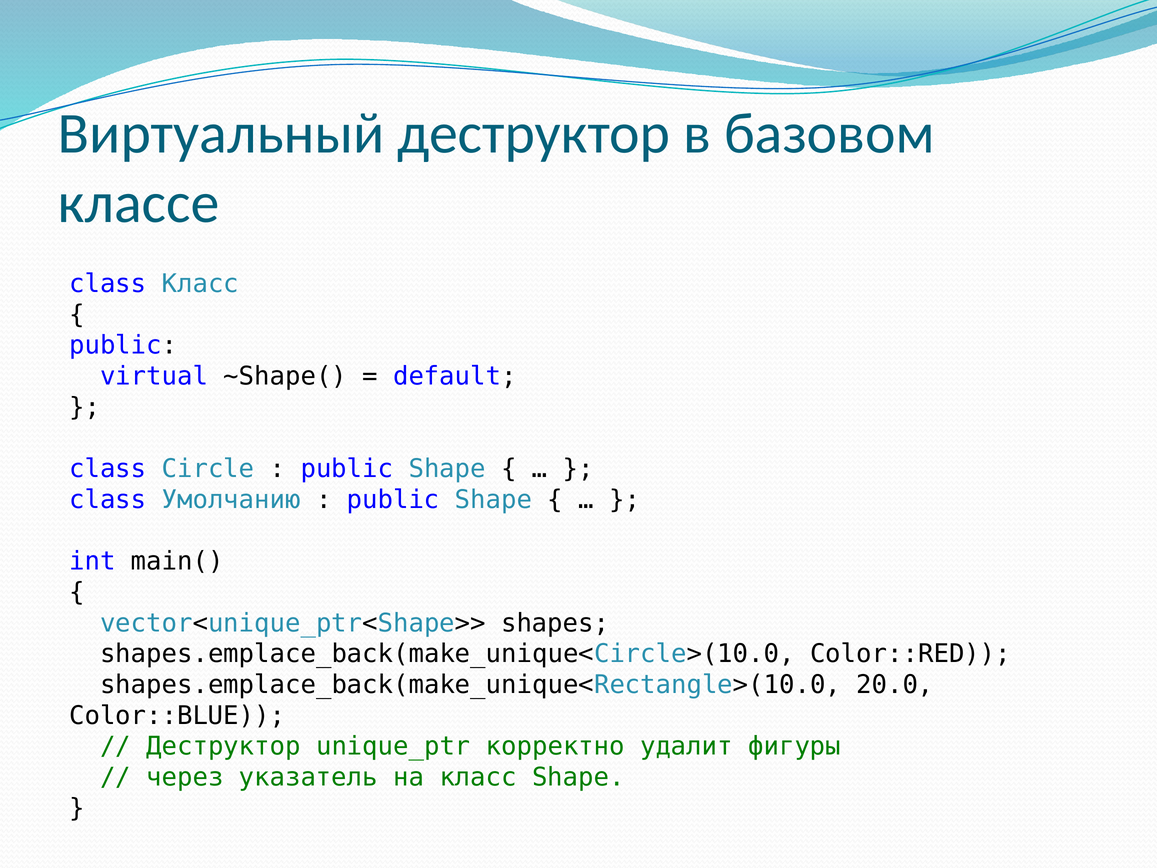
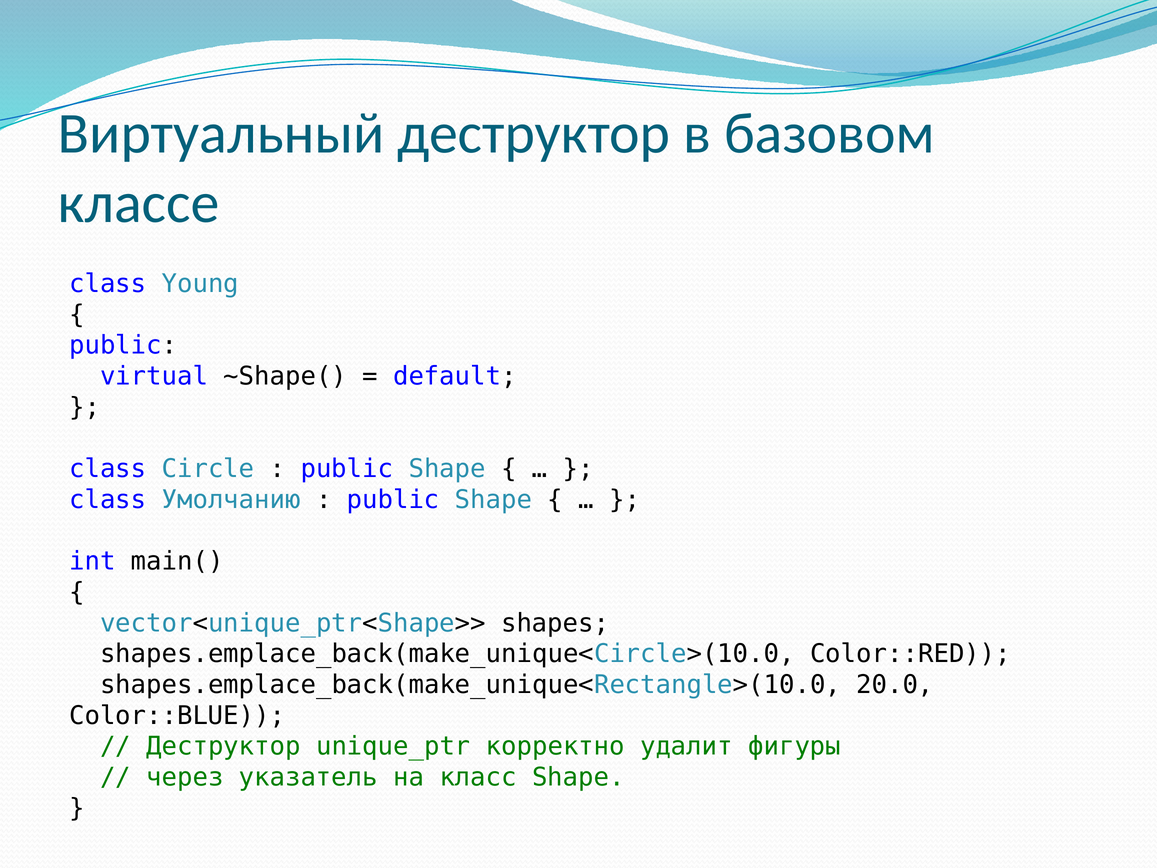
class Класс: Класс -> Young
